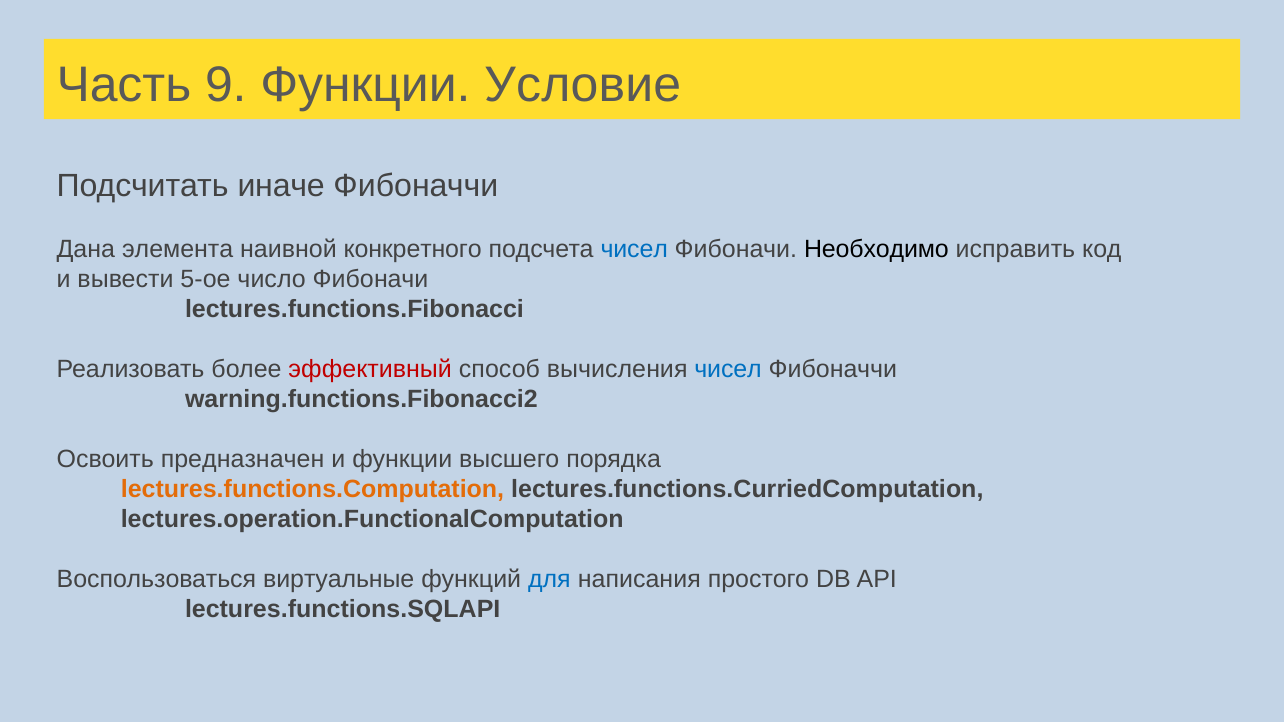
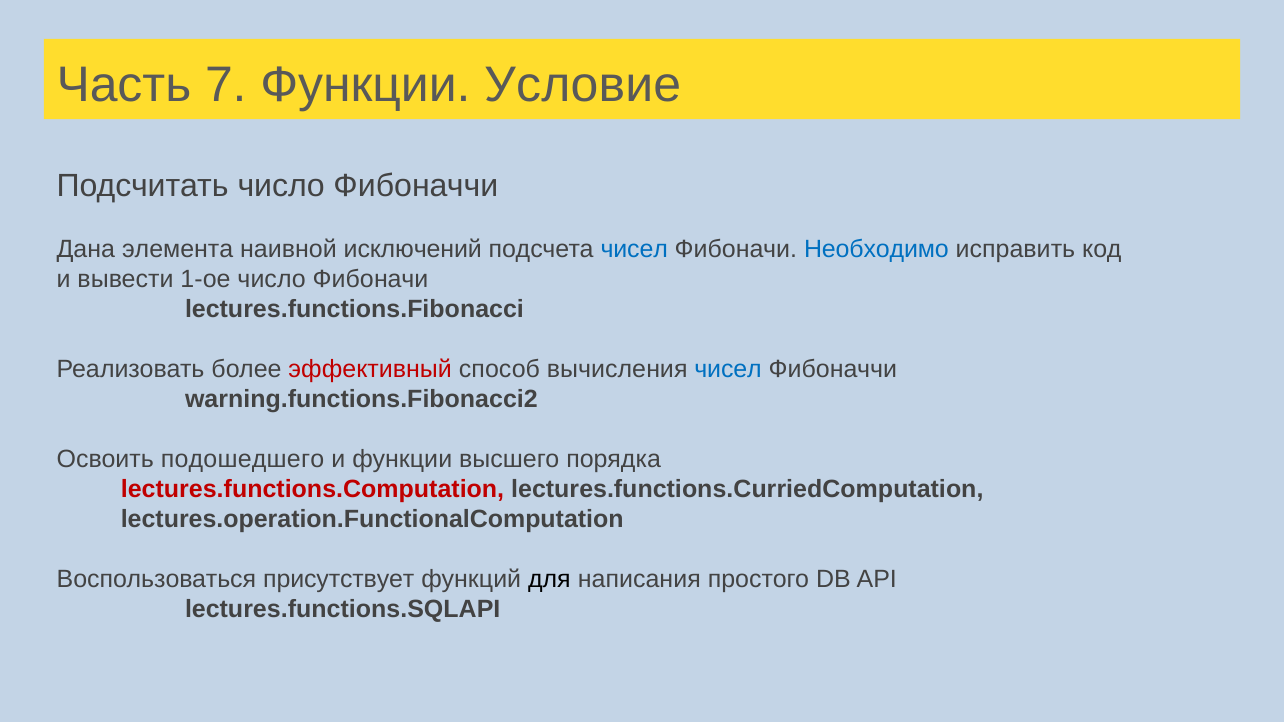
9: 9 -> 7
Подсчитать иначе: иначе -> число
конкретного: конкретного -> исключений
Необходимо colour: black -> blue
5-ое: 5-ое -> 1-ое
предназначен: предназначен -> подошедшего
lectures.functions.Computation colour: orange -> red
виртуальные: виртуальные -> присутствует
для colour: blue -> black
